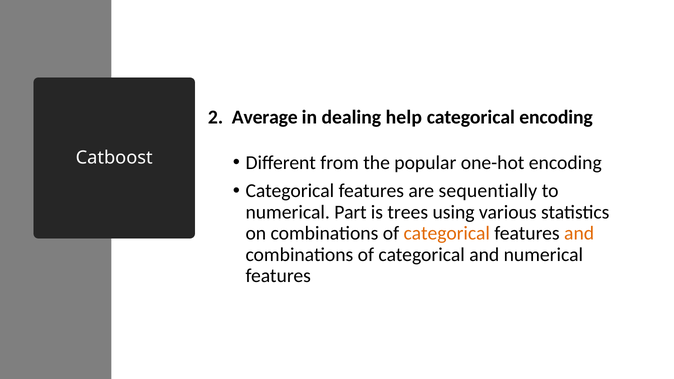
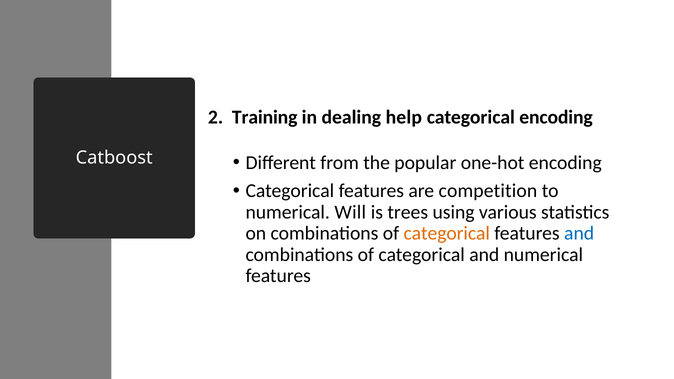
Average: Average -> Training
sequentially: sequentially -> competition
Part: Part -> Will
and at (579, 233) colour: orange -> blue
